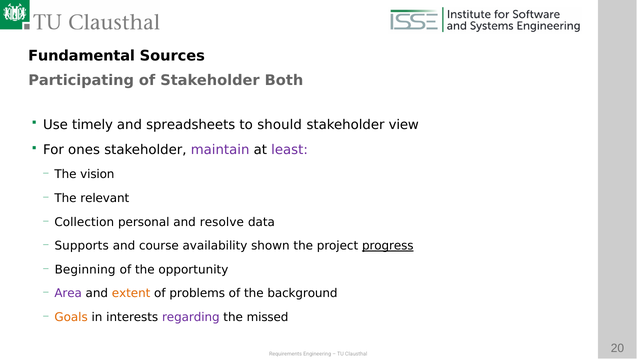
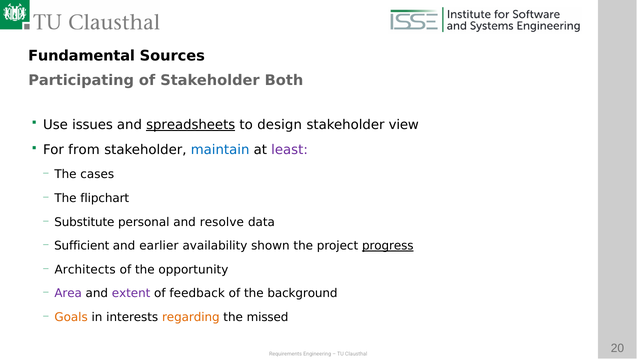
timely: timely -> issues
spreadsheets underline: none -> present
should: should -> design
ones: ones -> from
maintain colour: purple -> blue
vision: vision -> cases
relevant: relevant -> flipchart
Collection: Collection -> Substitute
Supports: Supports -> Sufficient
course: course -> earlier
Beginning: Beginning -> Architects
extent colour: orange -> purple
problems: problems -> feedback
regarding colour: purple -> orange
